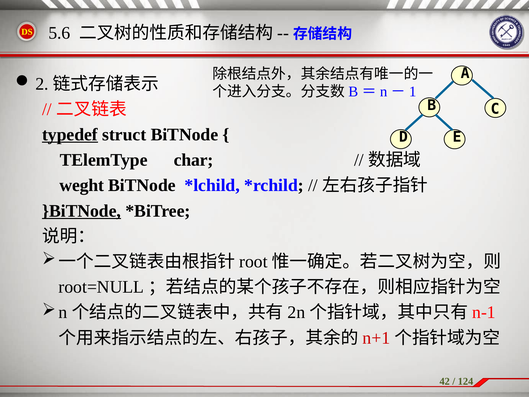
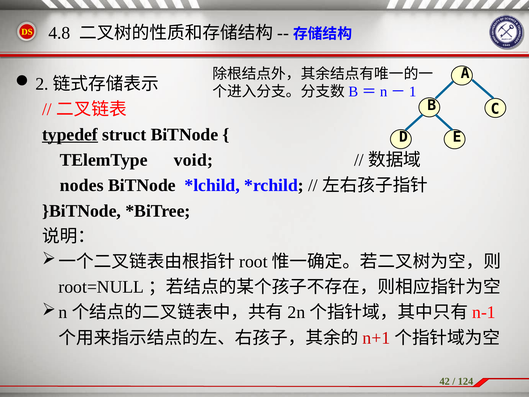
5.6: 5.6 -> 4.8
char: char -> void
weght: weght -> nodes
}BiTNode underline: present -> none
